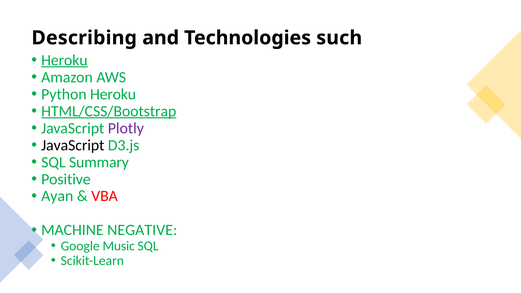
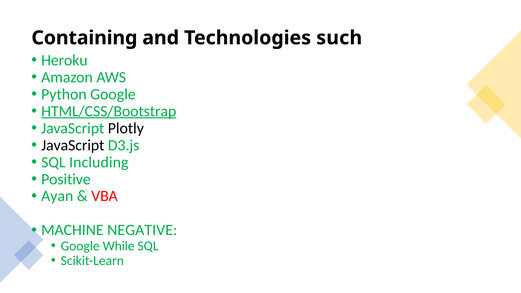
Describing: Describing -> Containing
Heroku at (64, 60) underline: present -> none
Python Heroku: Heroku -> Google
Plotly colour: purple -> black
Summary: Summary -> Including
Music: Music -> While
